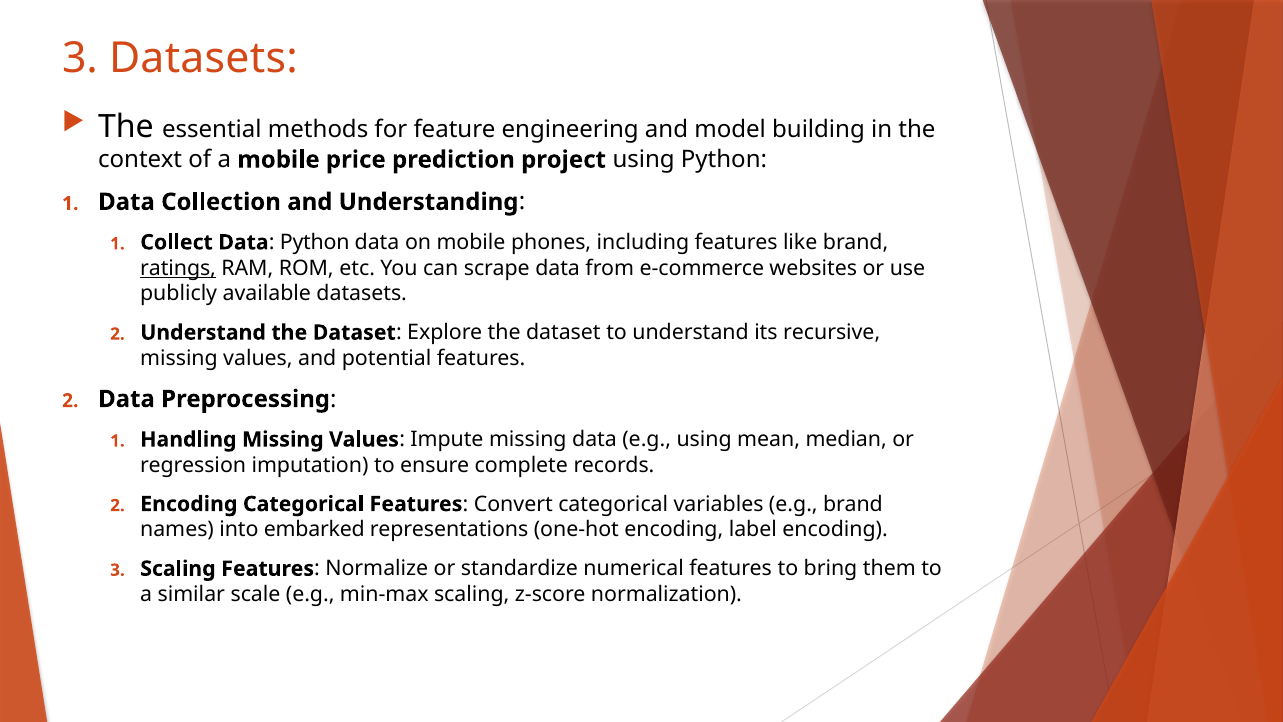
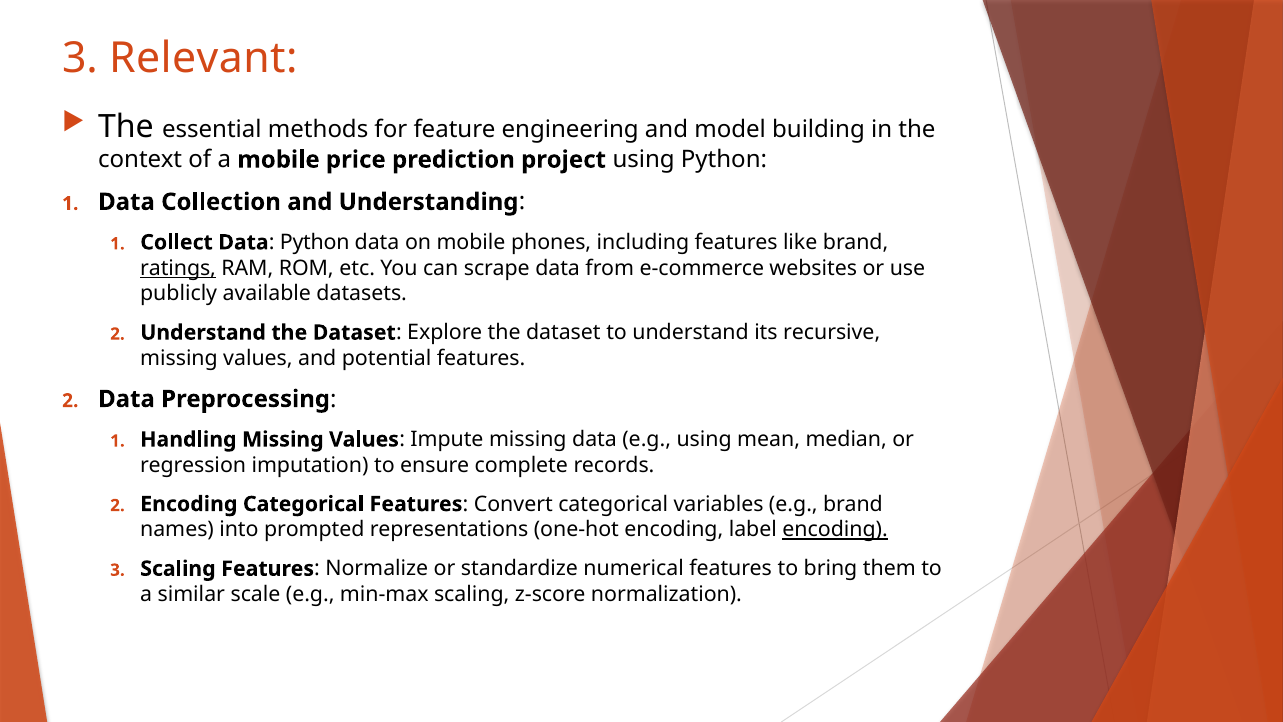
3 Datasets: Datasets -> Relevant
embarked: embarked -> prompted
encoding at (835, 529) underline: none -> present
